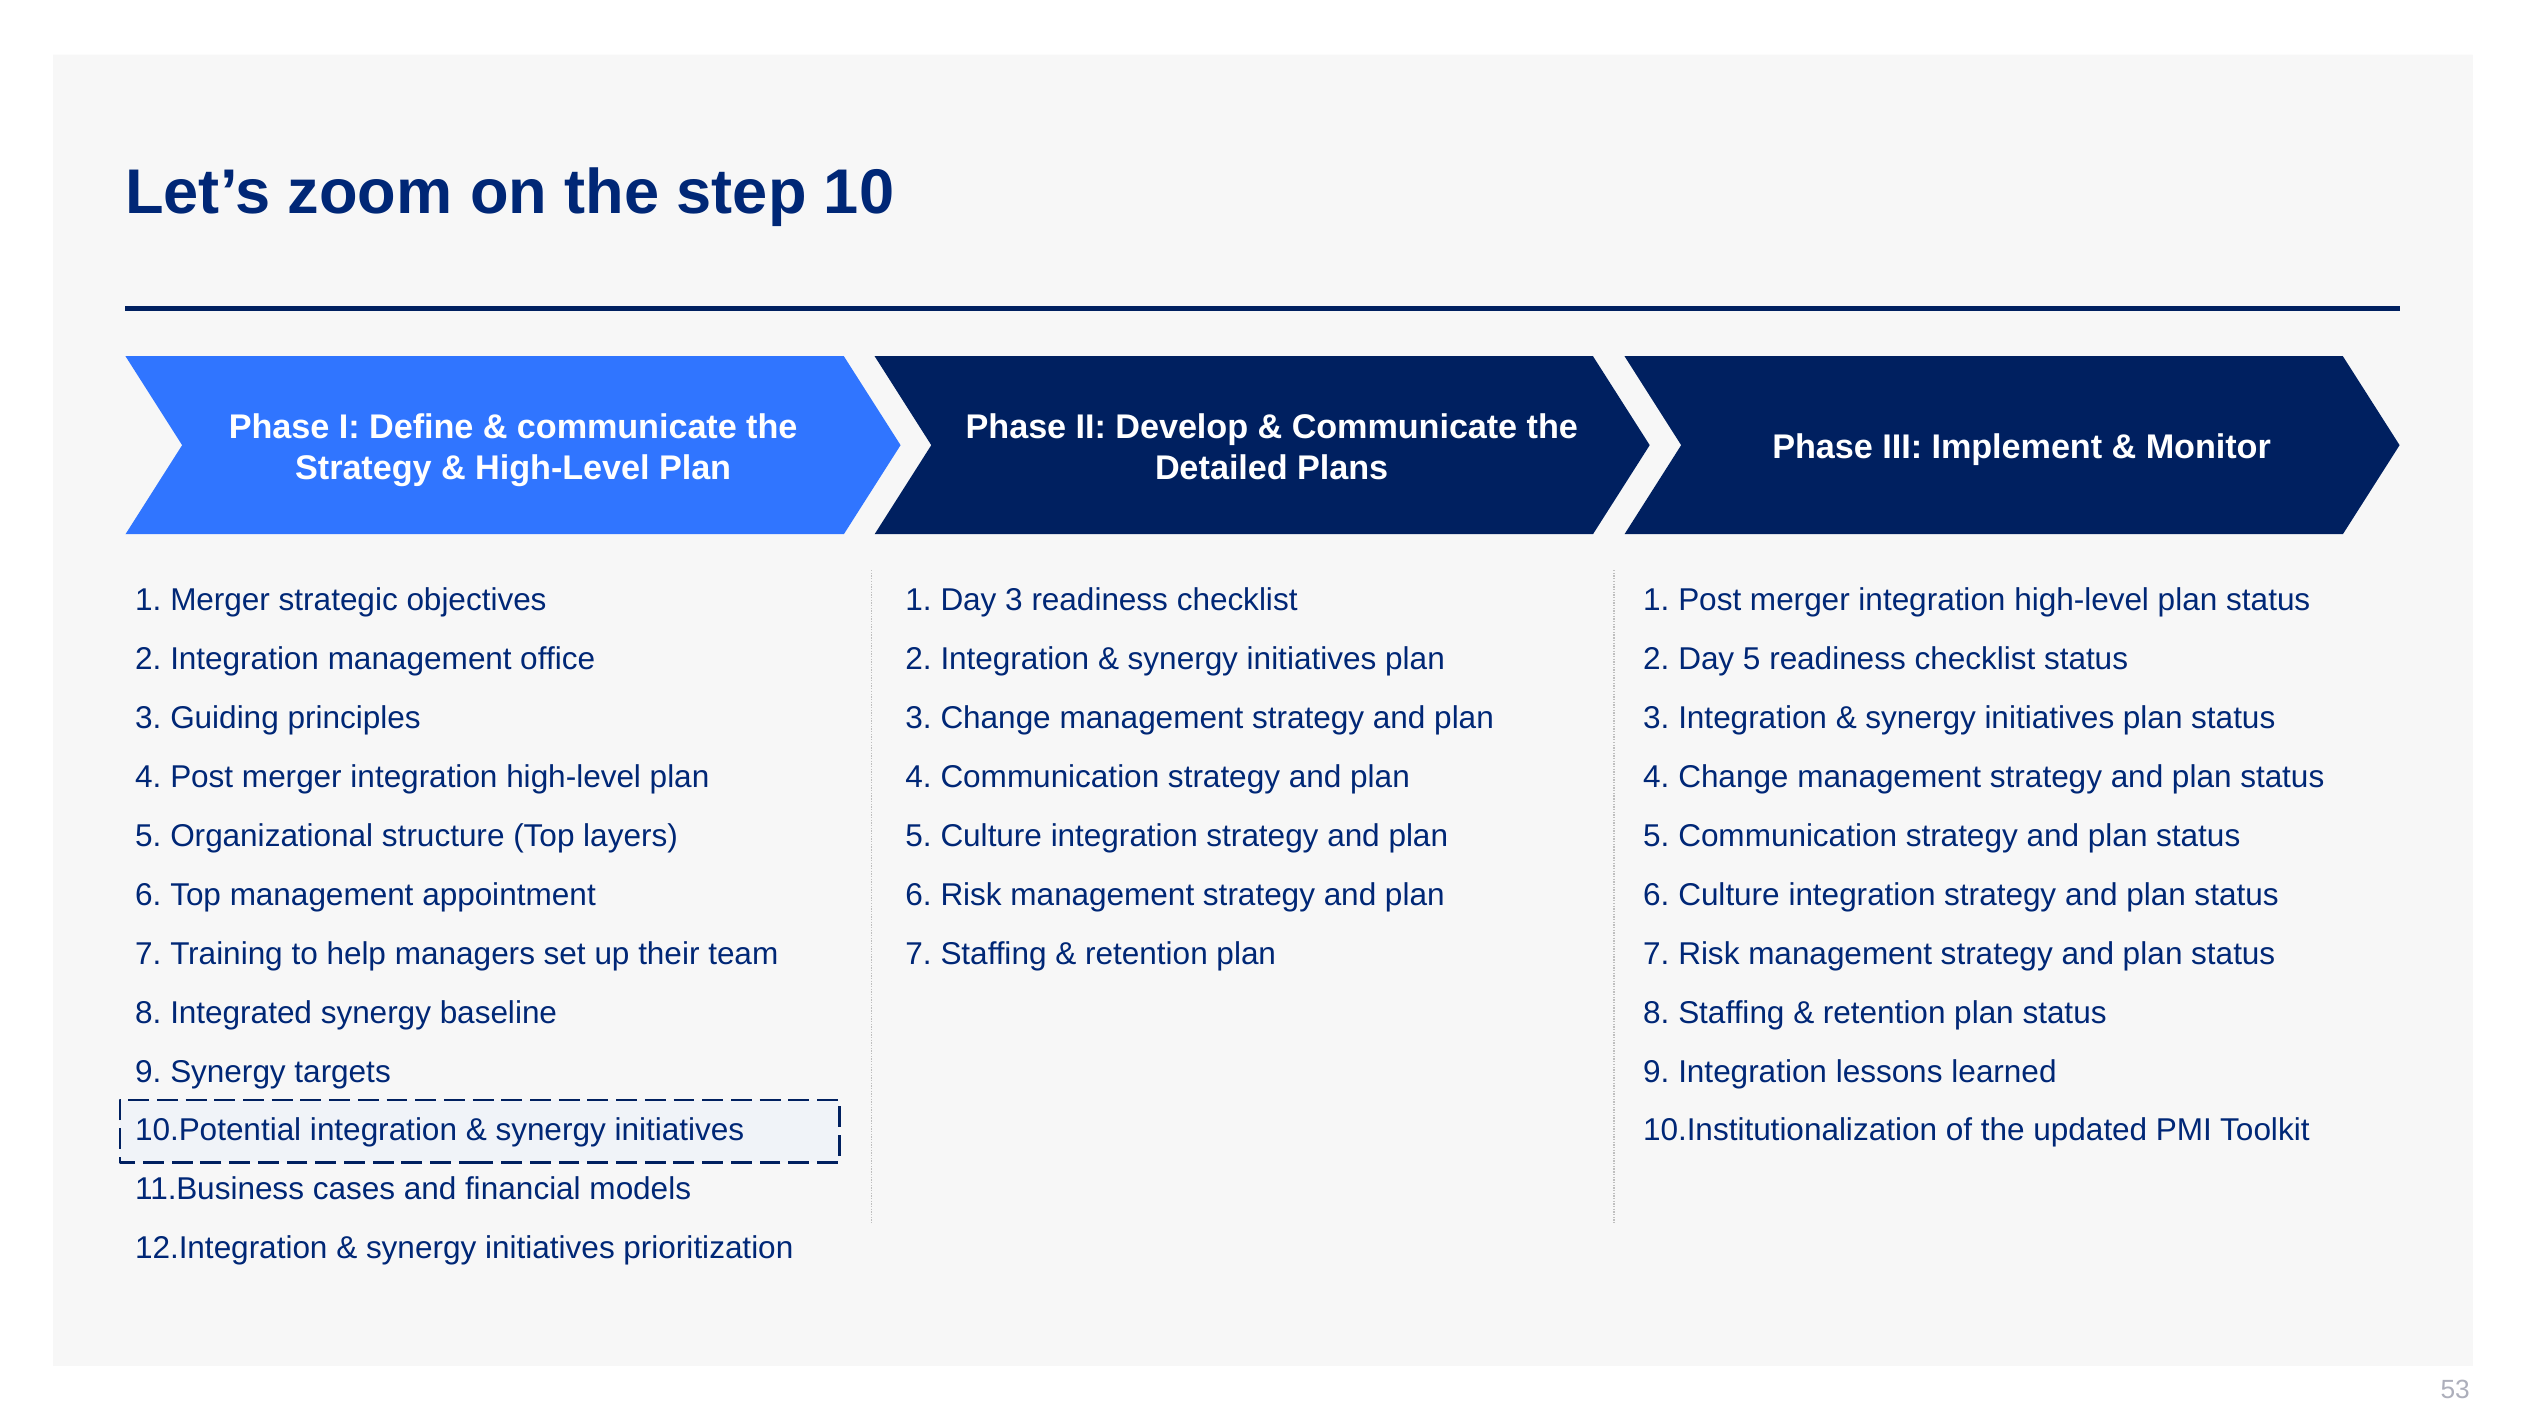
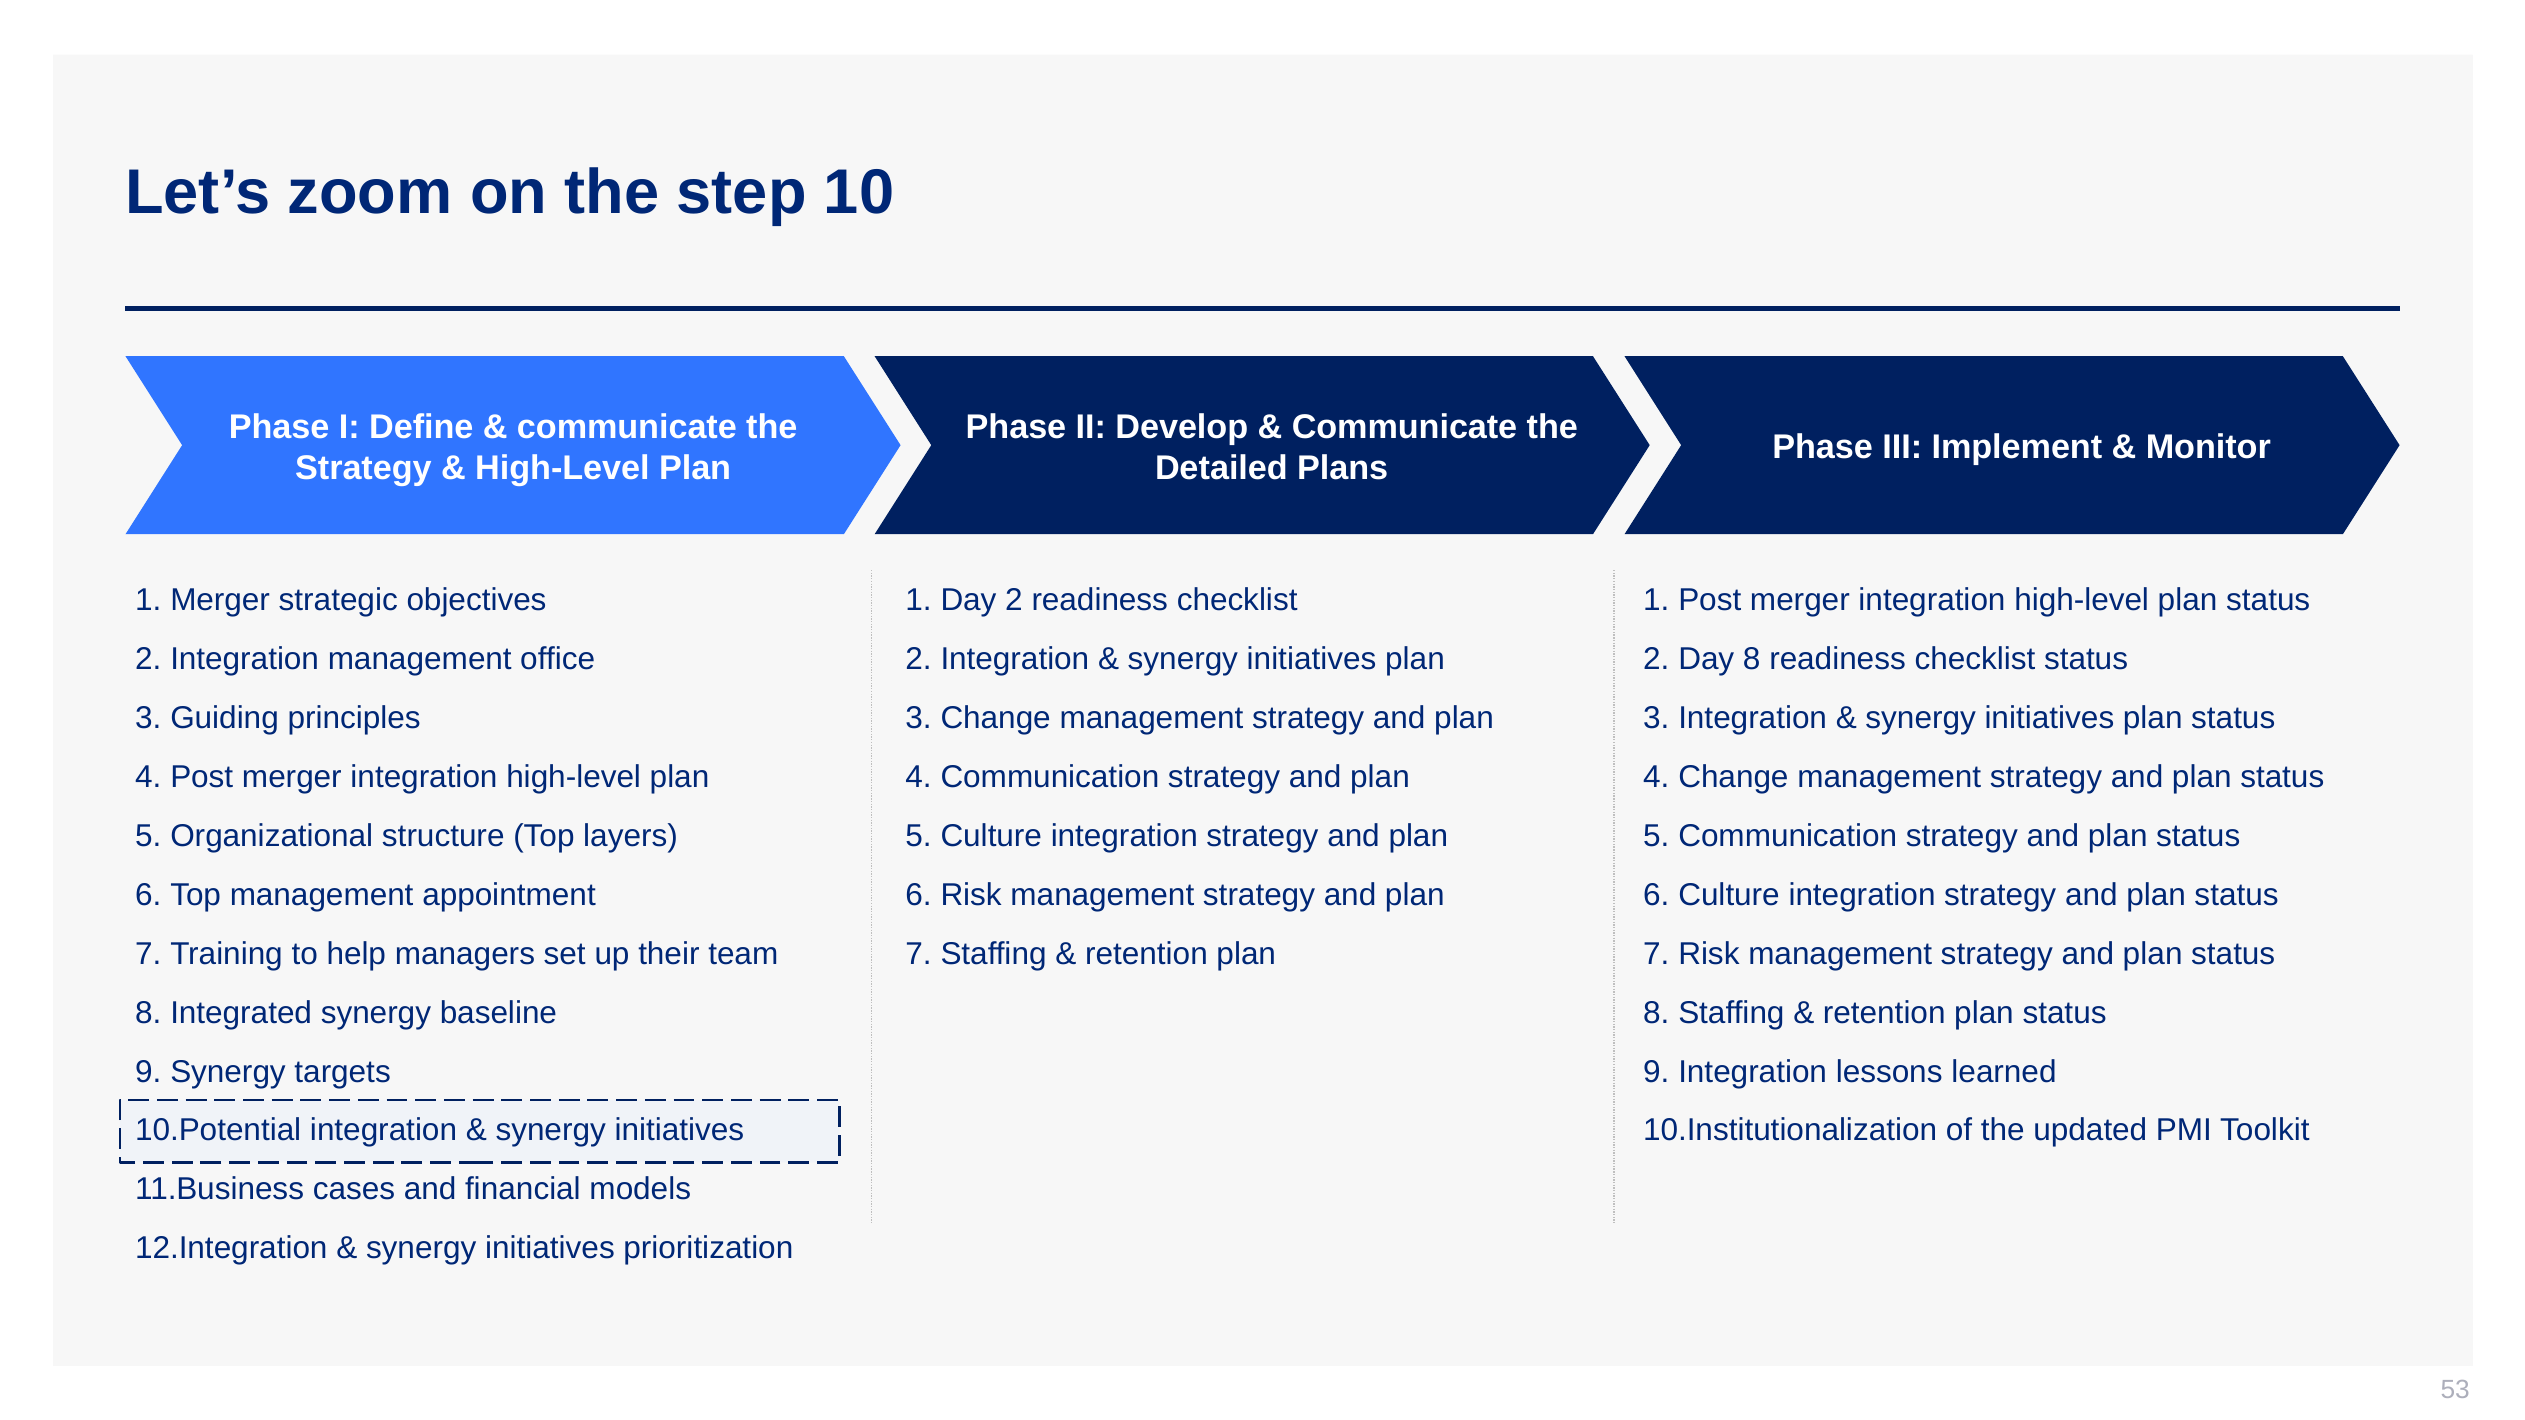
Day 3: 3 -> 2
Day 5: 5 -> 8
